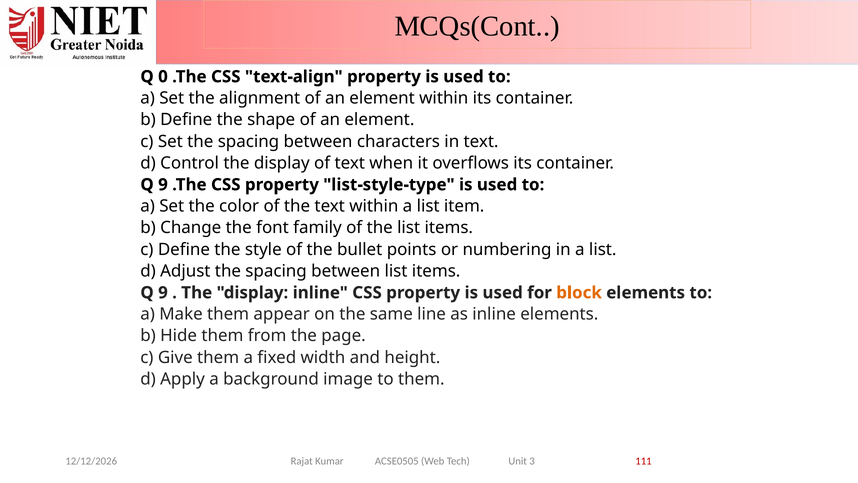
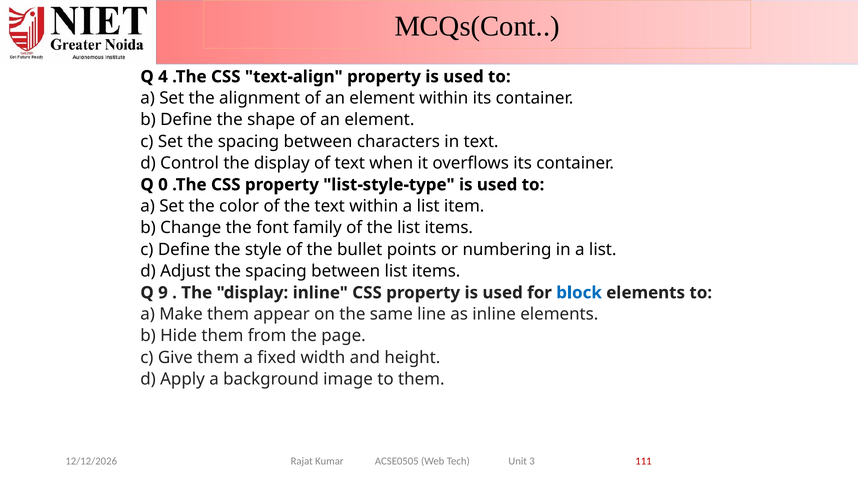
0: 0 -> 4
9 at (163, 185): 9 -> 0
block colour: orange -> blue
